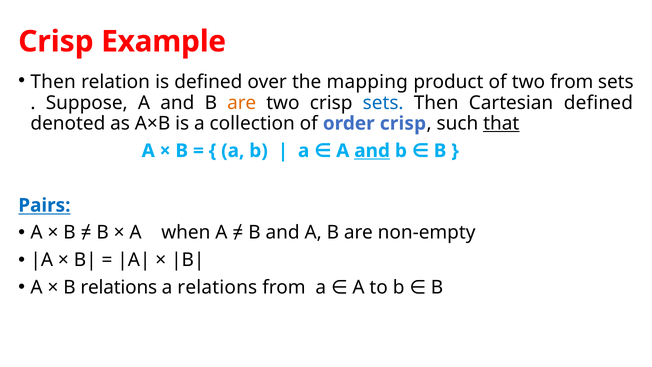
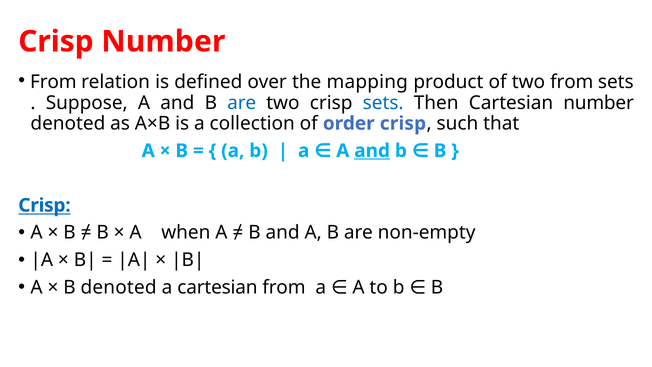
Crisp Example: Example -> Number
Then at (53, 82): Then -> From
are at (242, 103) colour: orange -> blue
Cartesian defined: defined -> number
that underline: present -> none
Pairs at (44, 205): Pairs -> Crisp
B relations: relations -> denoted
a relations: relations -> cartesian
